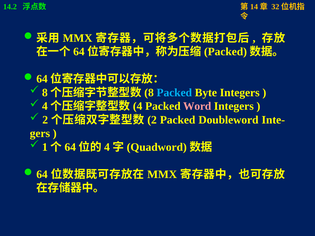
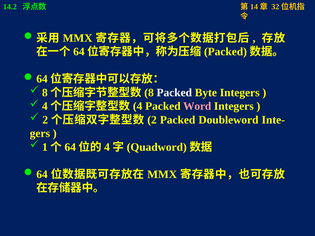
Packed at (174, 93) colour: light blue -> white
